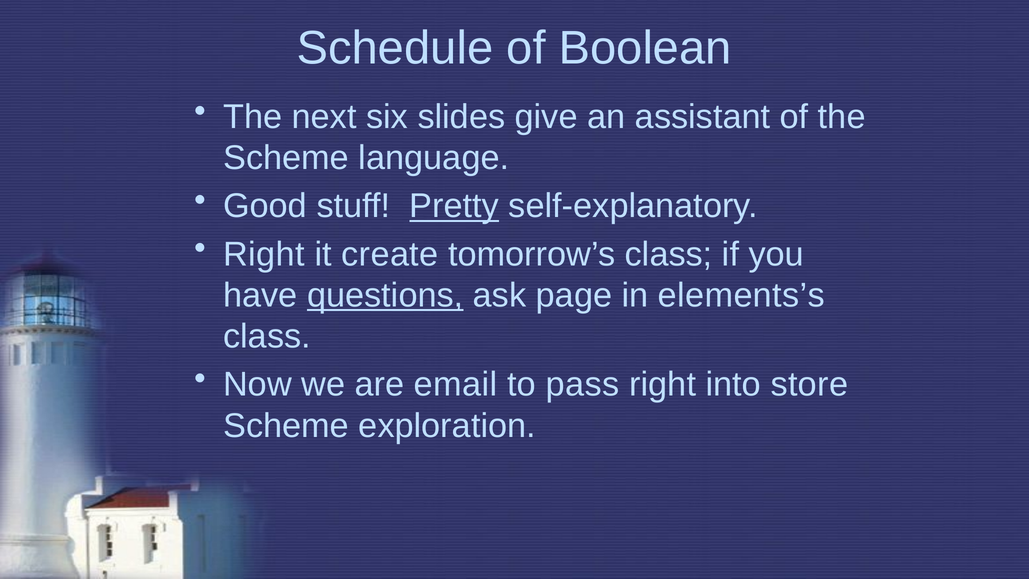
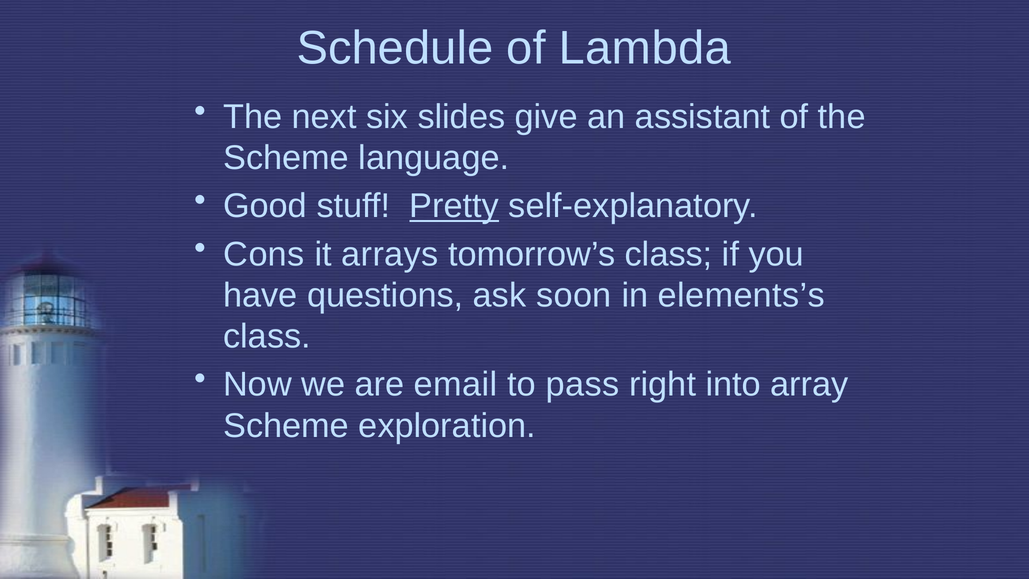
Boolean: Boolean -> Lambda
Right at (264, 254): Right -> Cons
create: create -> arrays
questions underline: present -> none
page: page -> soon
store: store -> array
